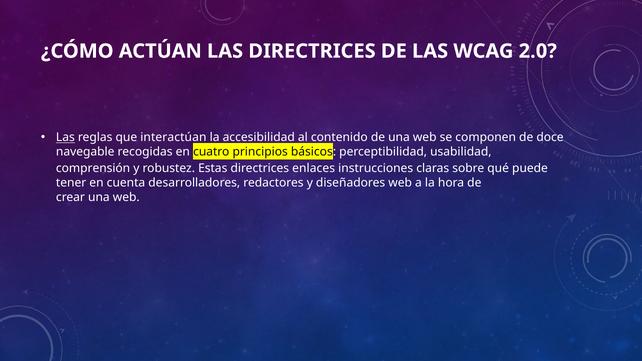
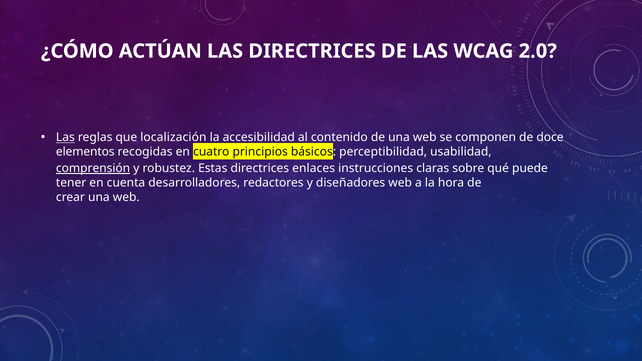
interactúan: interactúan -> localización
navegable: navegable -> elementos
comprensión underline: none -> present
